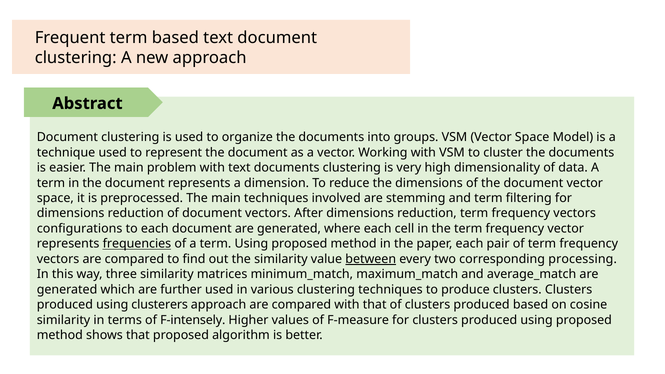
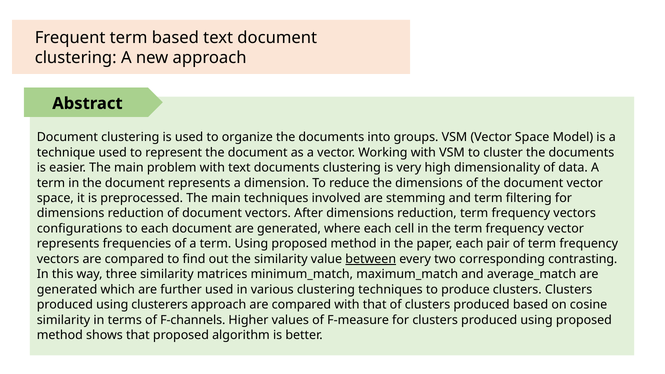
frequencies underline: present -> none
processing: processing -> contrasting
F-intensely: F-intensely -> F-channels
